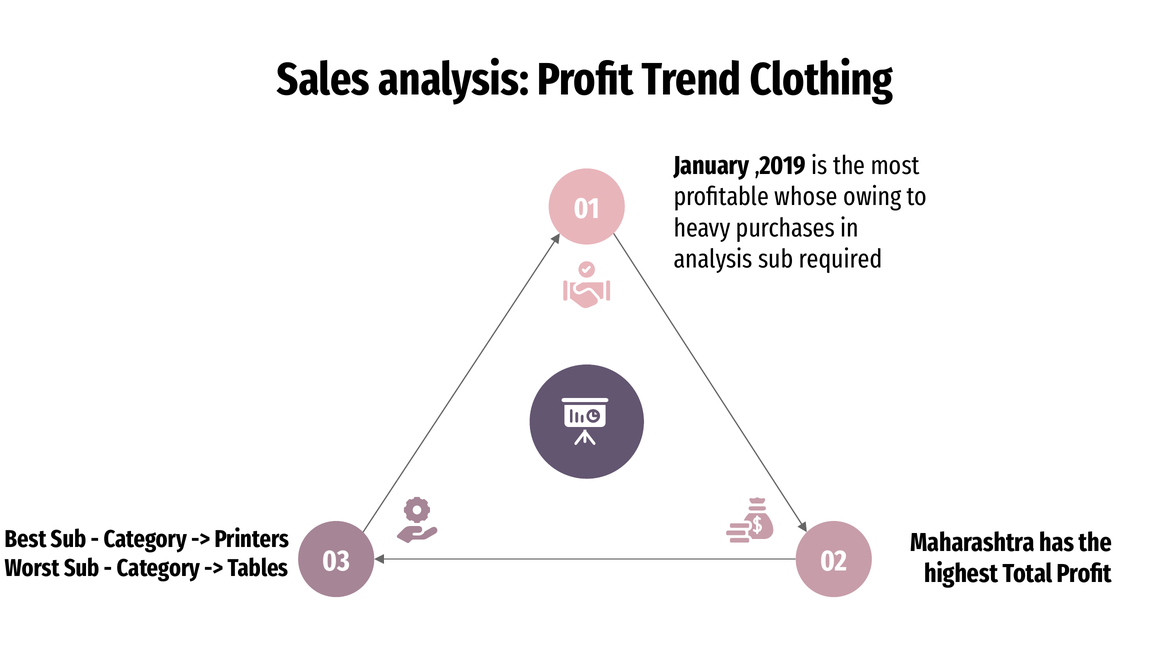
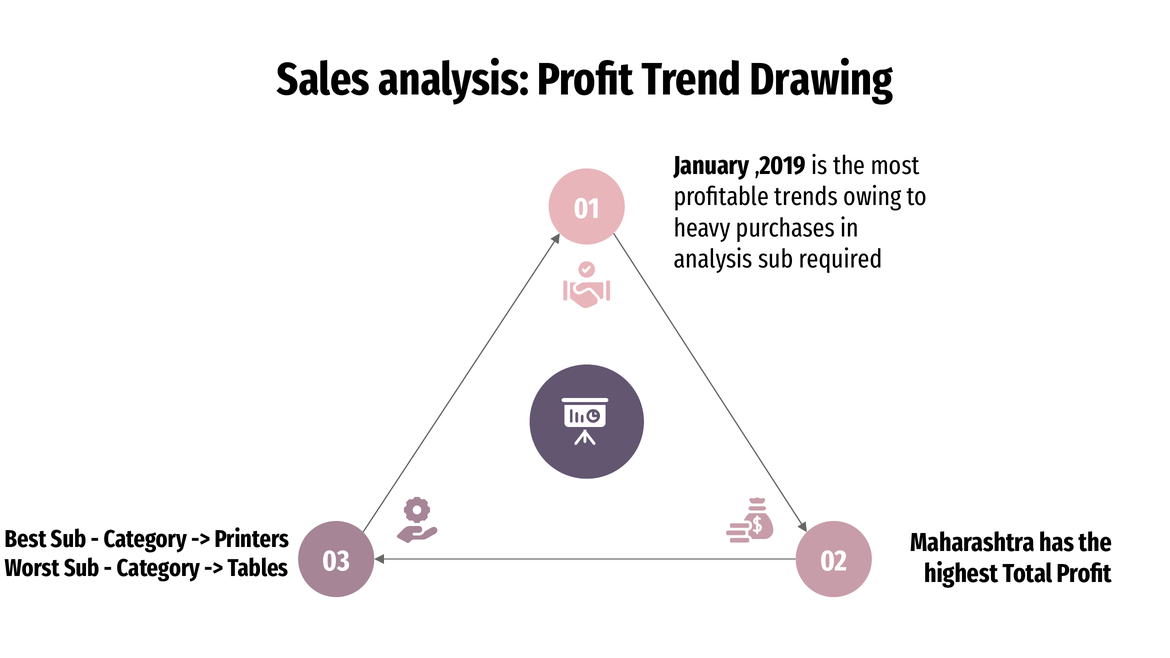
Clothing: Clothing -> Drawing
whose: whose -> trends
